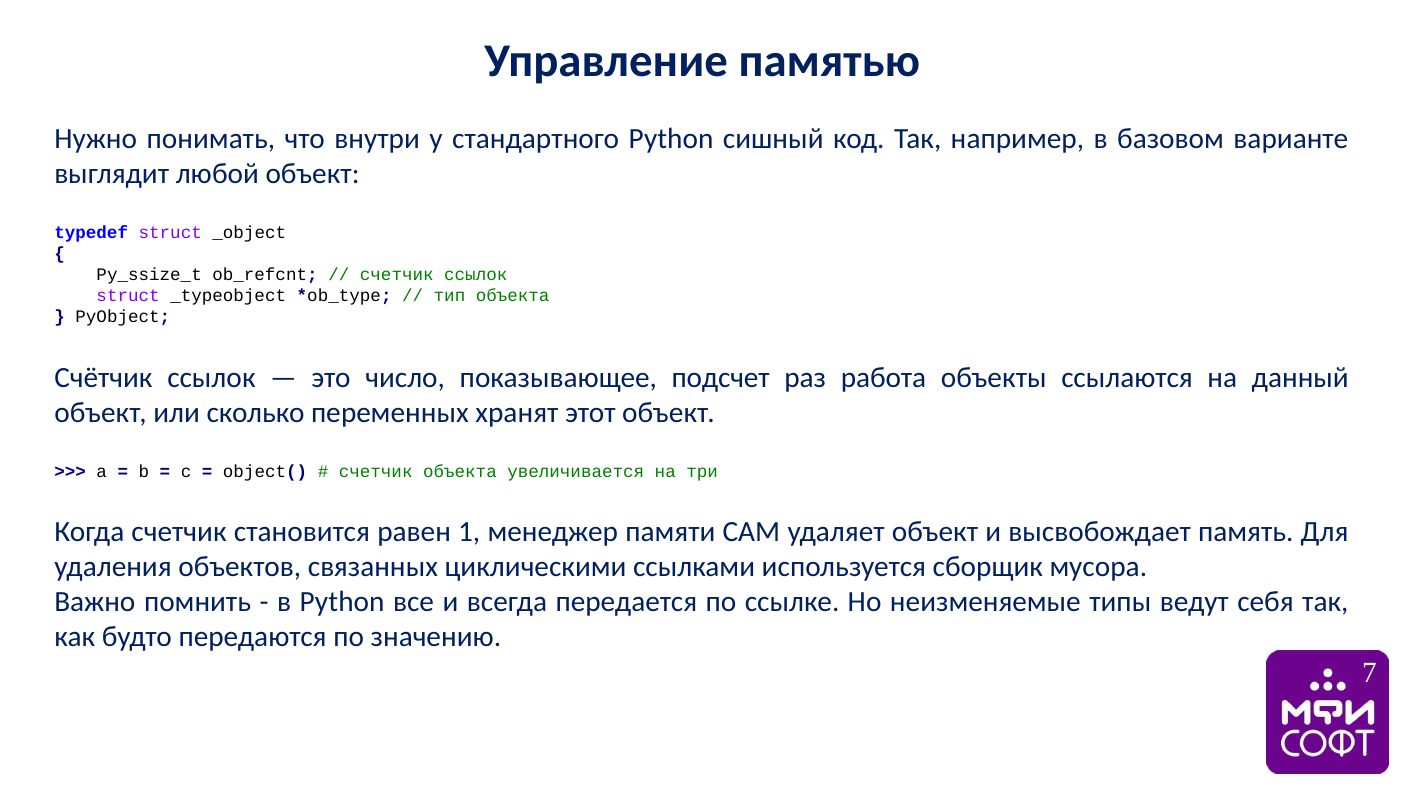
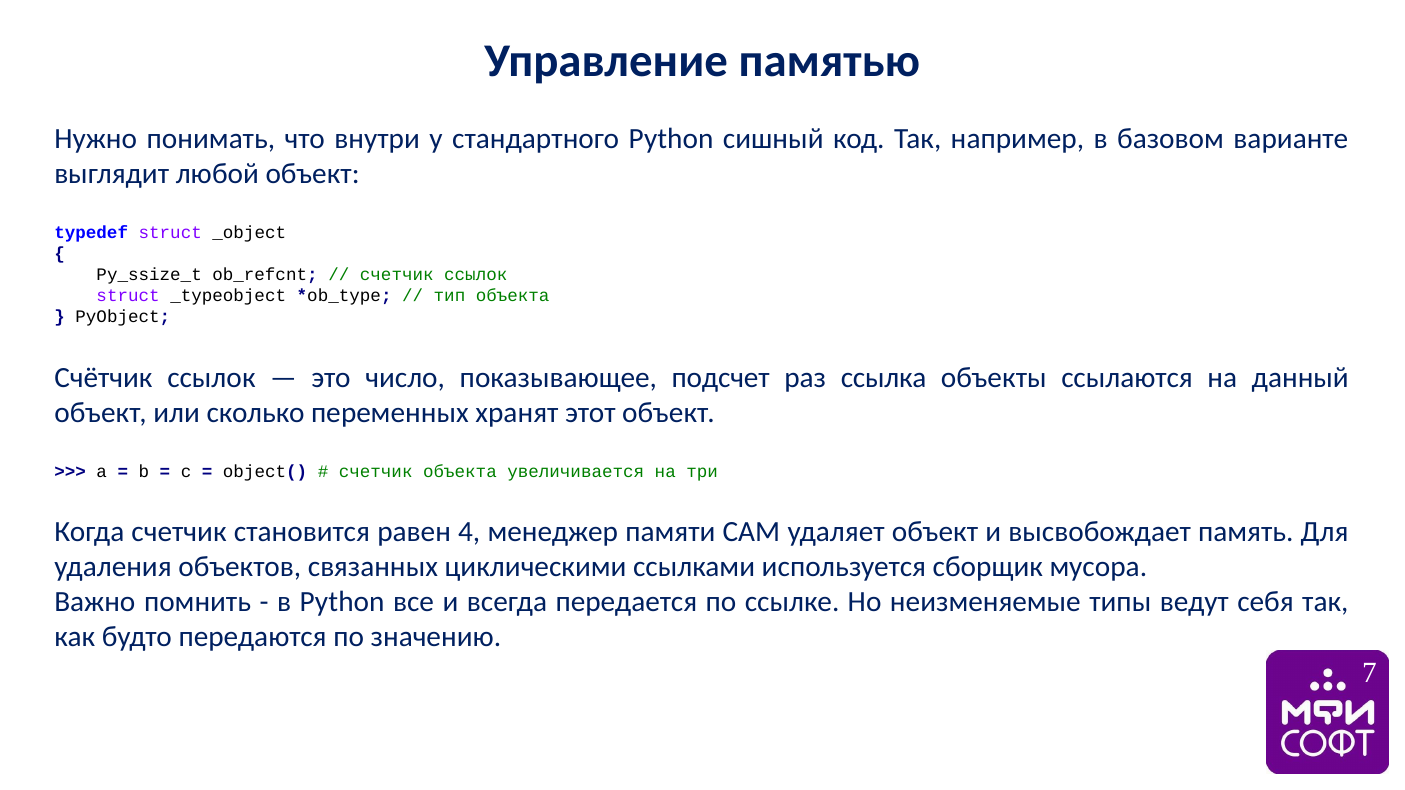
работа: работа -> ссылка
1: 1 -> 4
